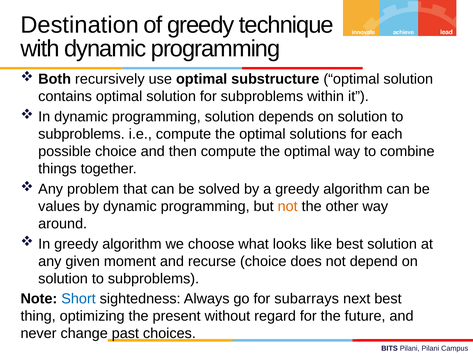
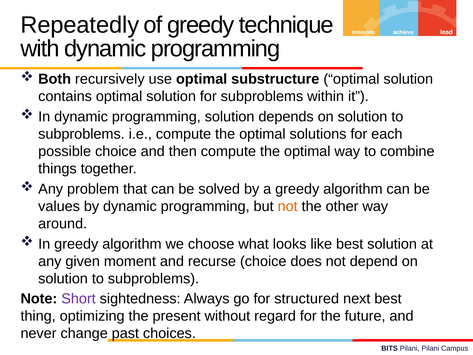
Destination: Destination -> Repeatedly
Short colour: blue -> purple
subarrays: subarrays -> structured
